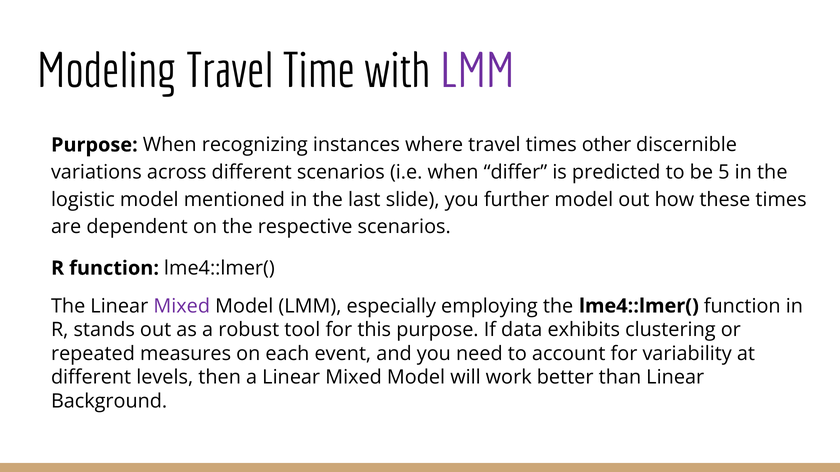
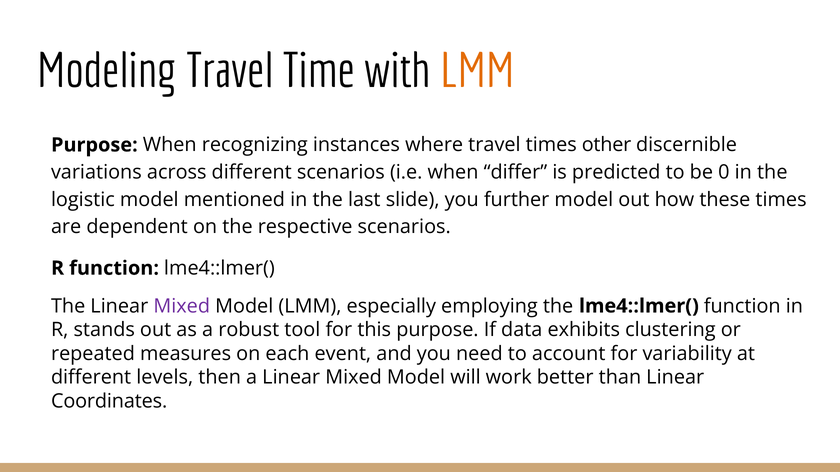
LMM at (477, 71) colour: purple -> orange
5: 5 -> 0
Background: Background -> Coordinates
